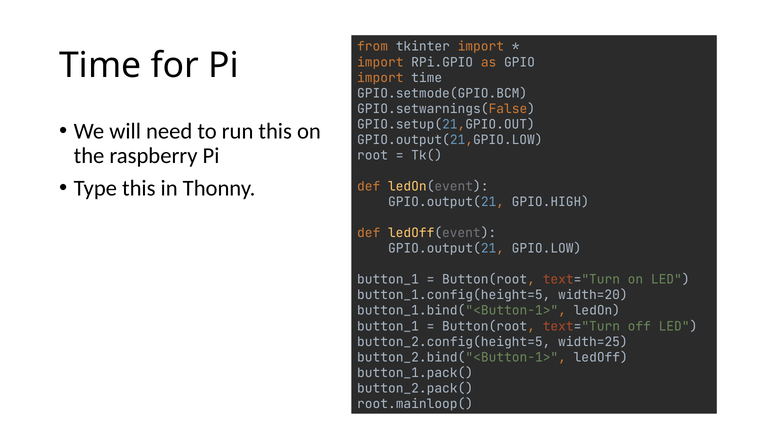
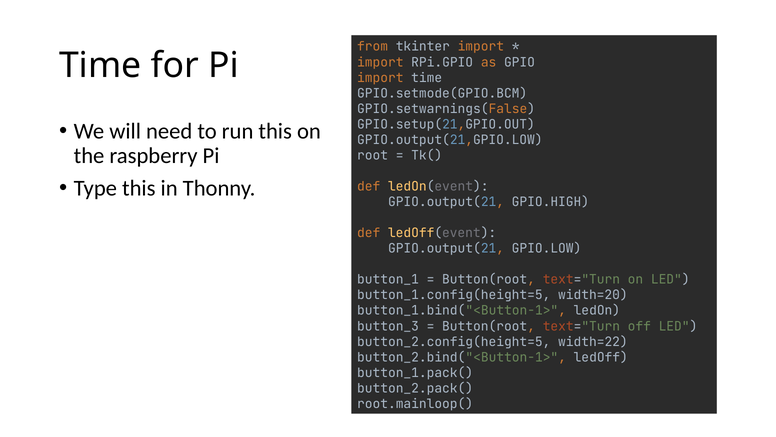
button_1 at (388, 326): button_1 -> button_3
width=25: width=25 -> width=22
